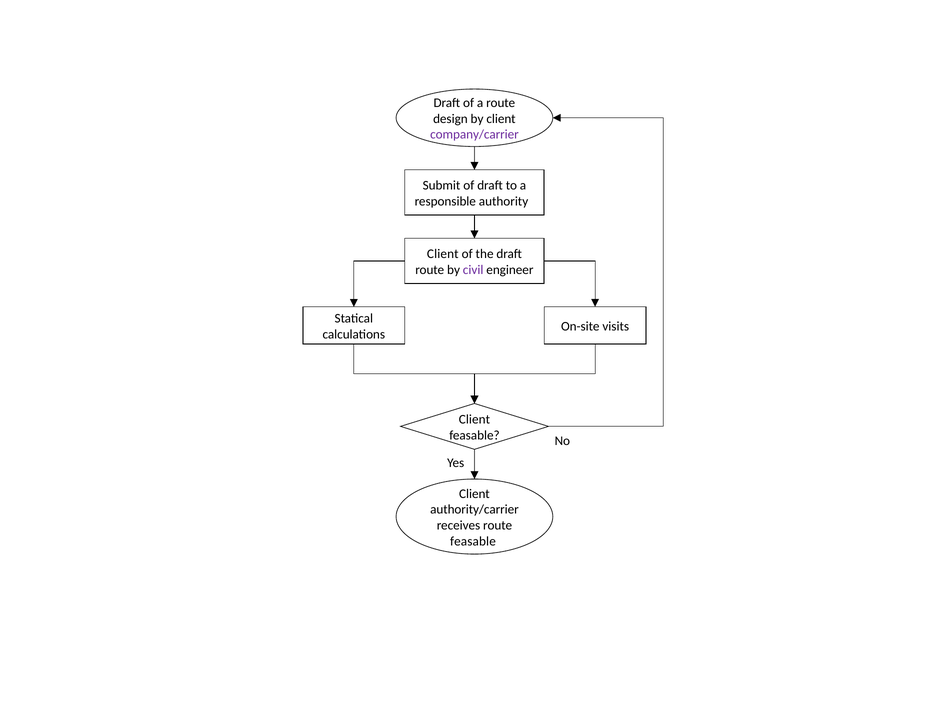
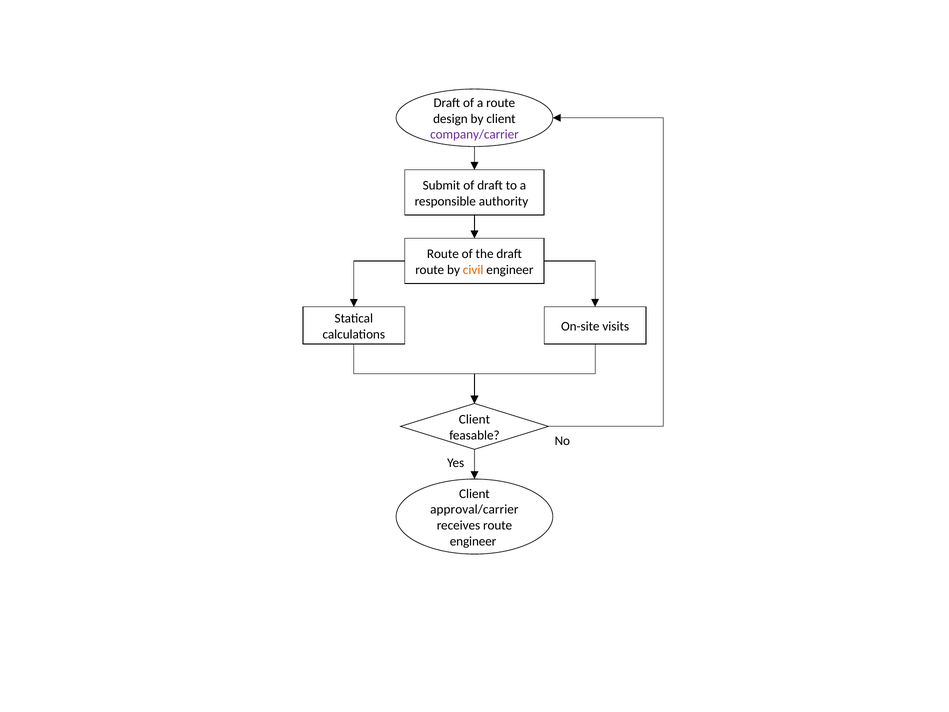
Client at (443, 254): Client -> Route
civil colour: purple -> orange
authority/carrier: authority/carrier -> approval/carrier
feasable at (473, 541): feasable -> engineer
